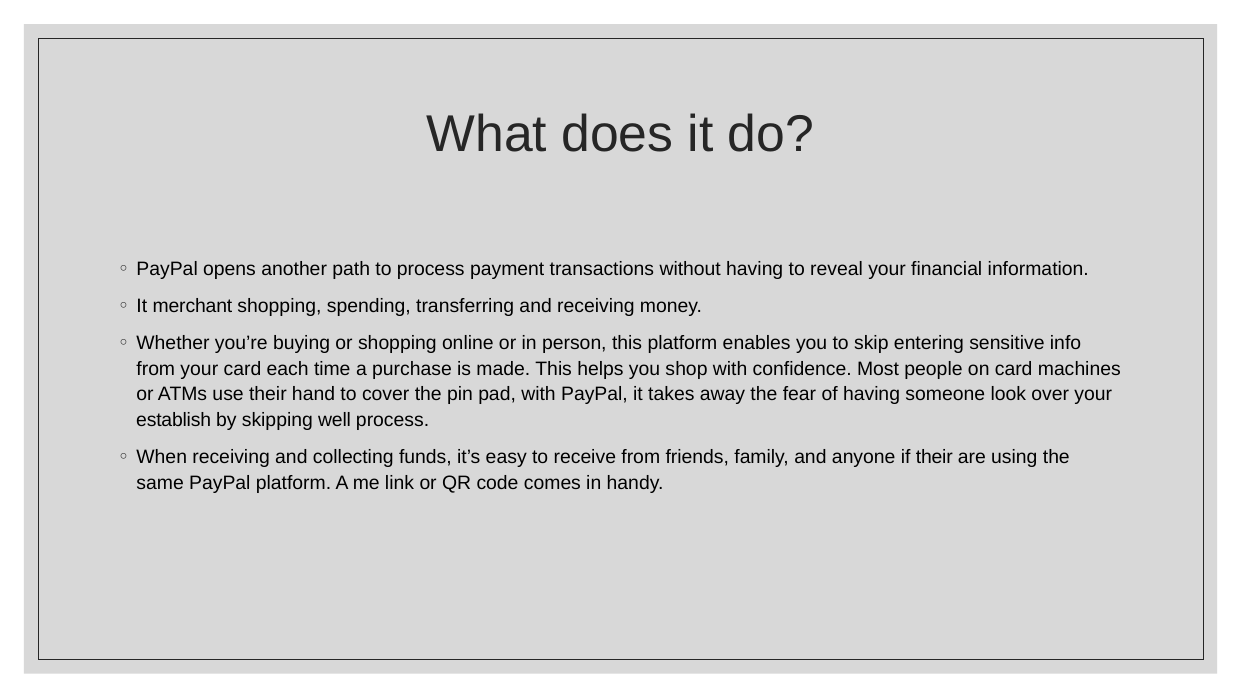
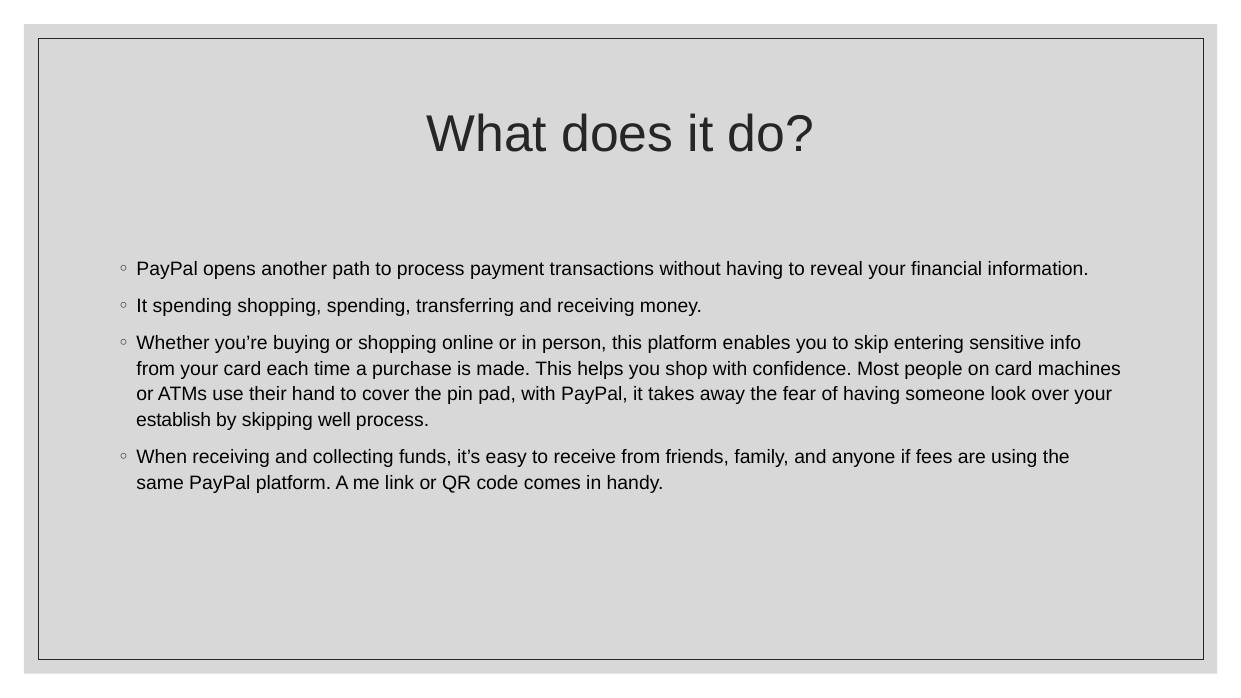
It merchant: merchant -> spending
if their: their -> fees
